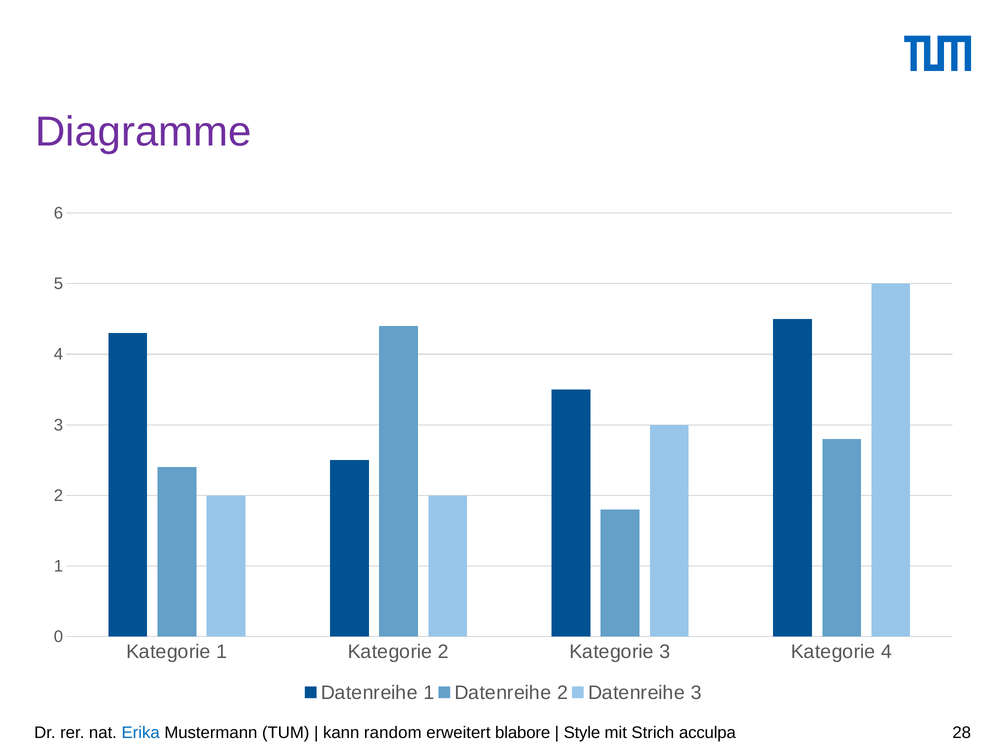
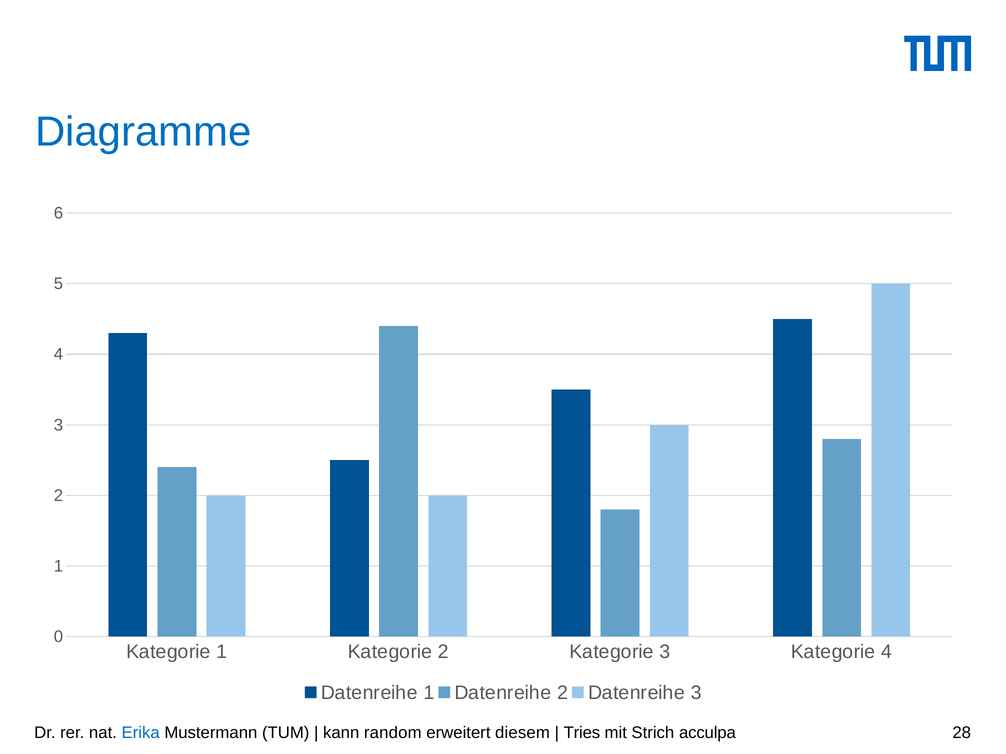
Diagramme colour: purple -> blue
blabore: blabore -> diesem
Style: Style -> Tries
